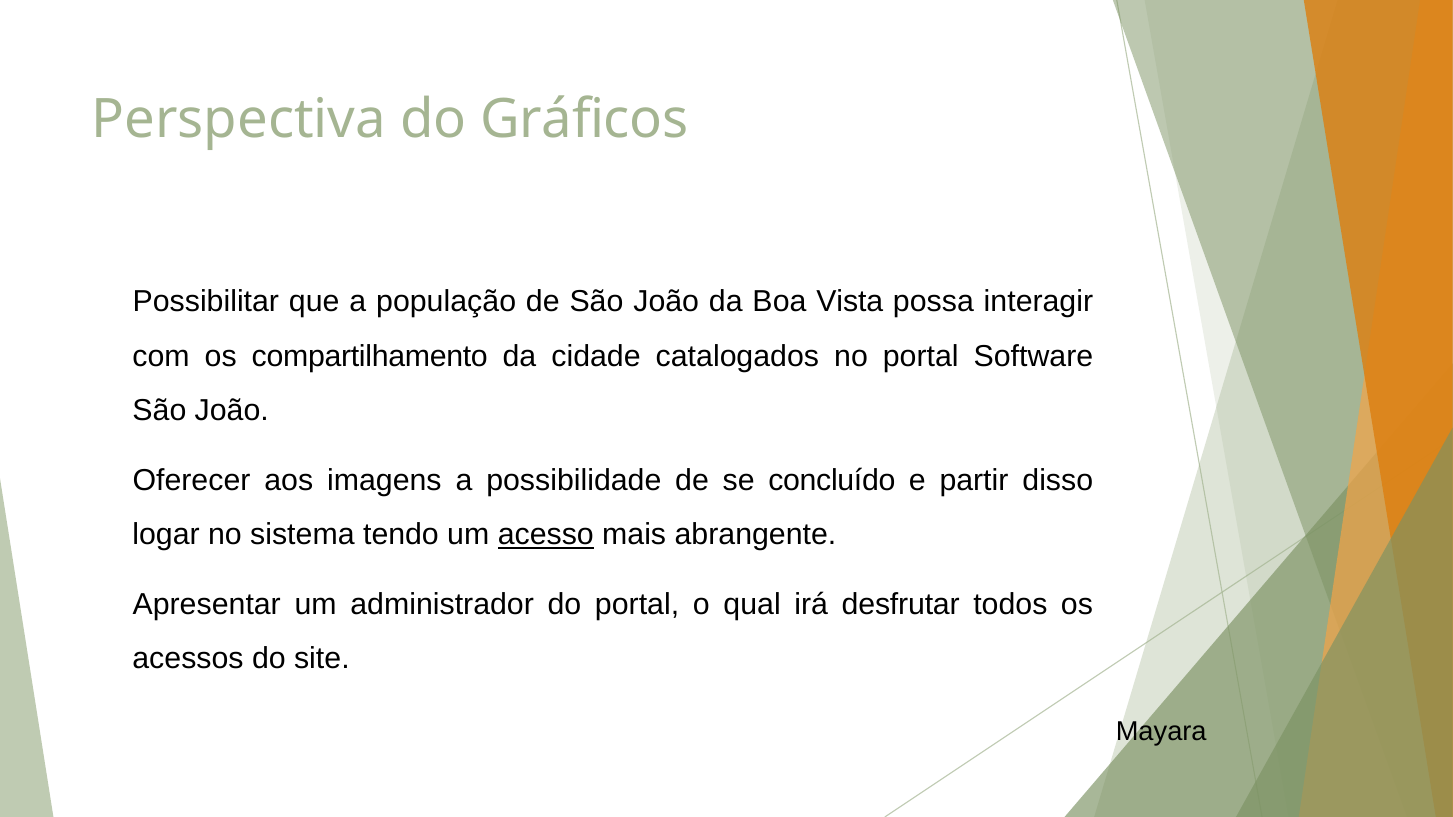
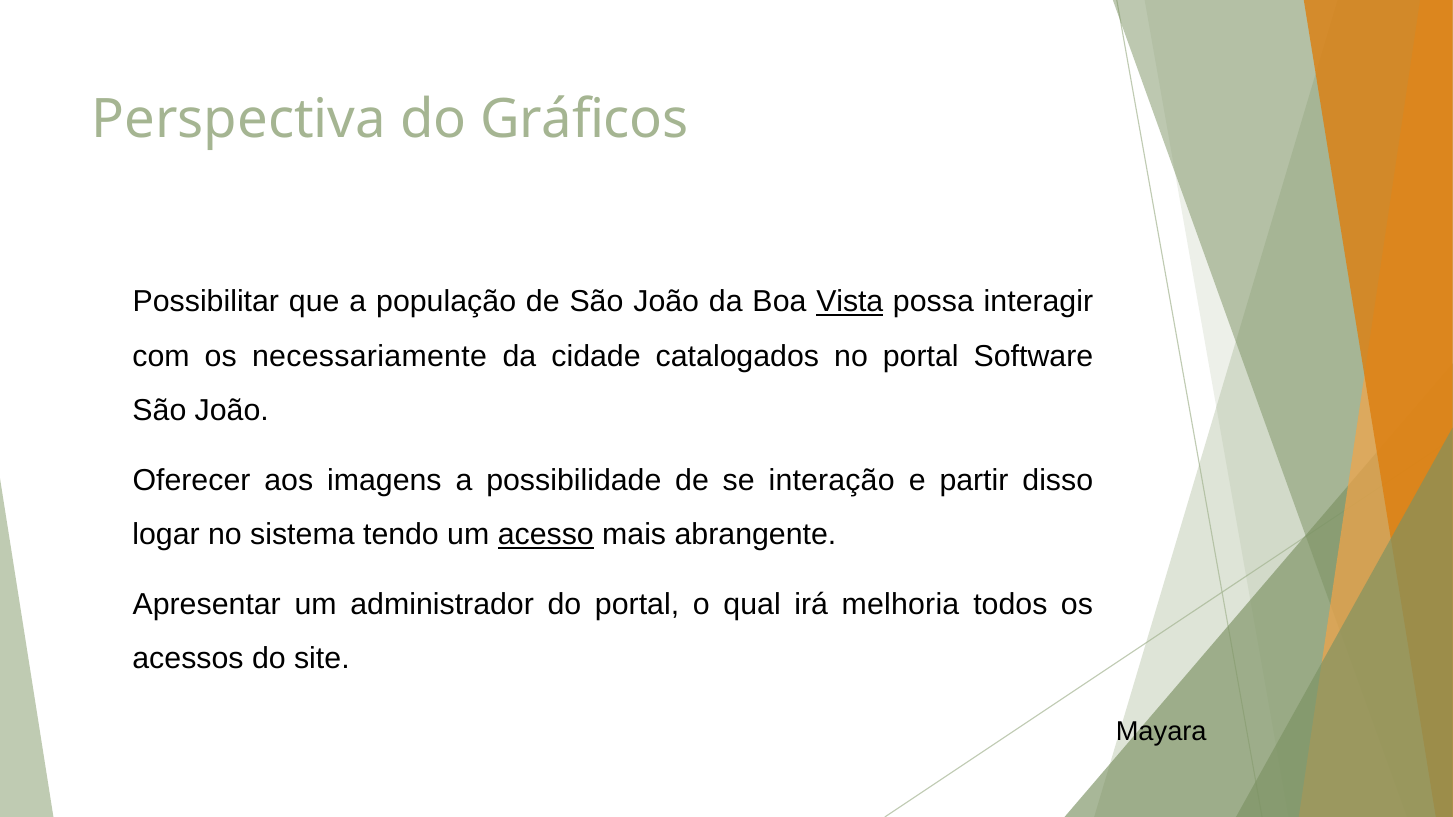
Vista underline: none -> present
compartilhamento: compartilhamento -> necessariamente
concluído: concluído -> interação
desfrutar: desfrutar -> melhoria
